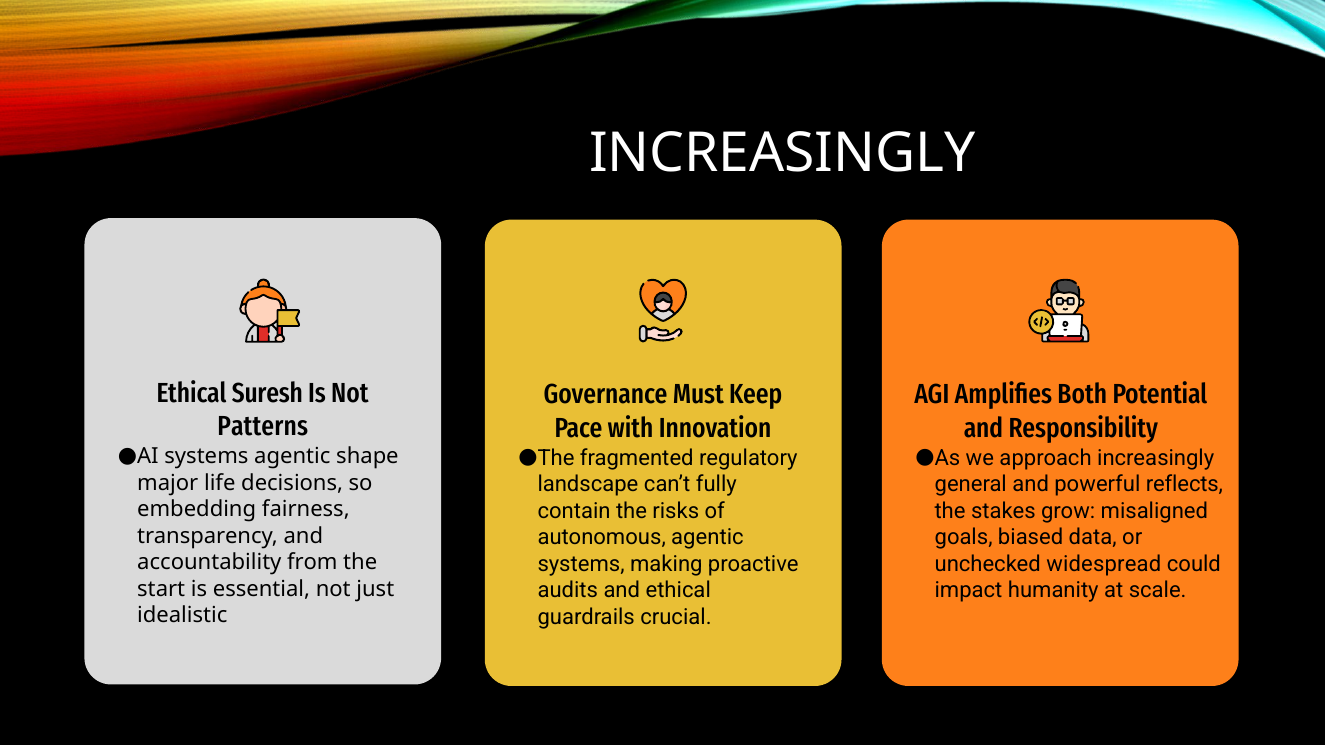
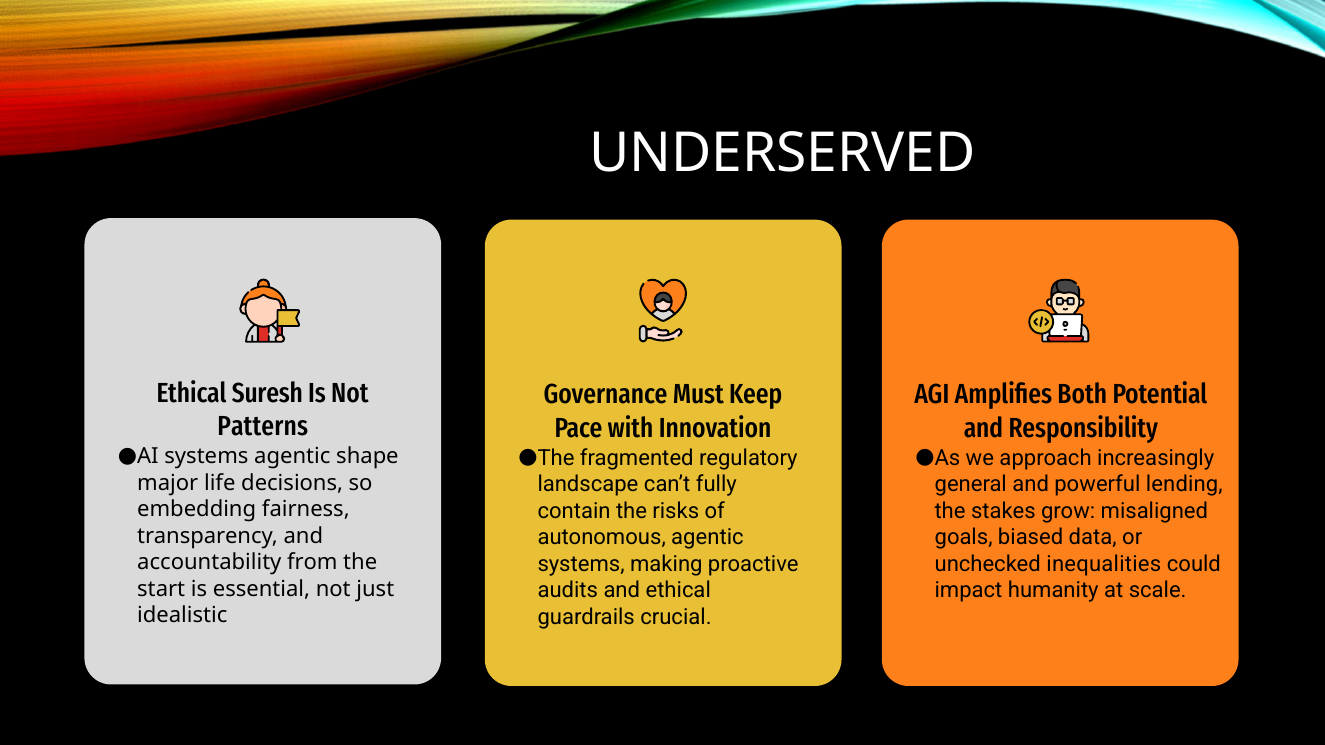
INCREASINGLY at (782, 153): INCREASINGLY -> UNDERSERVED
reflects: reflects -> lending
widespread: widespread -> inequalities
